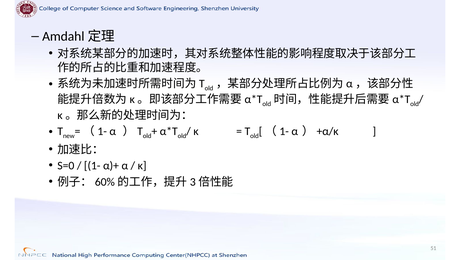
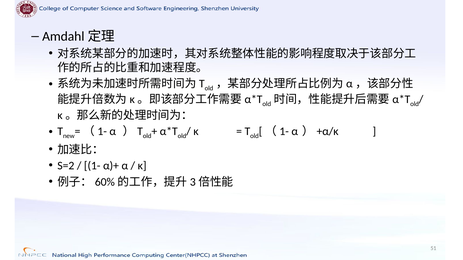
S=0: S=0 -> S=2
